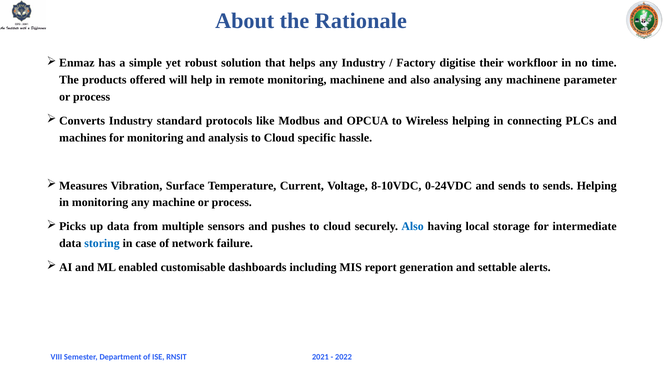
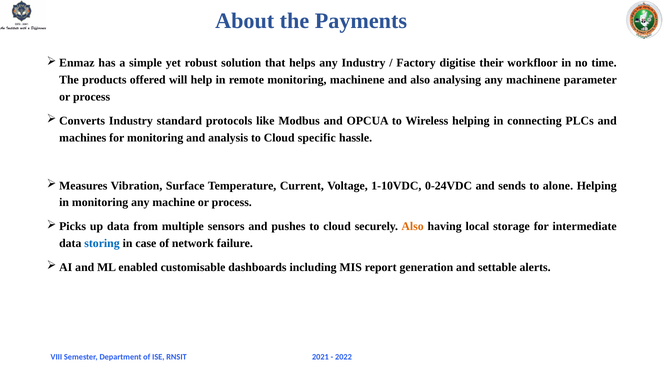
Rationale: Rationale -> Payments
8-10VDC: 8-10VDC -> 1-10VDC
to sends: sends -> alone
Also at (413, 226) colour: blue -> orange
